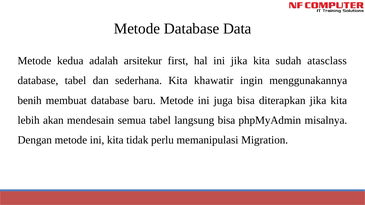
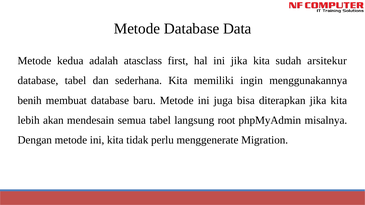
arsitekur: arsitekur -> atasclass
atasclass: atasclass -> arsitekur
khawatir: khawatir -> memiliki
langsung bisa: bisa -> root
memanipulasi: memanipulasi -> menggenerate
